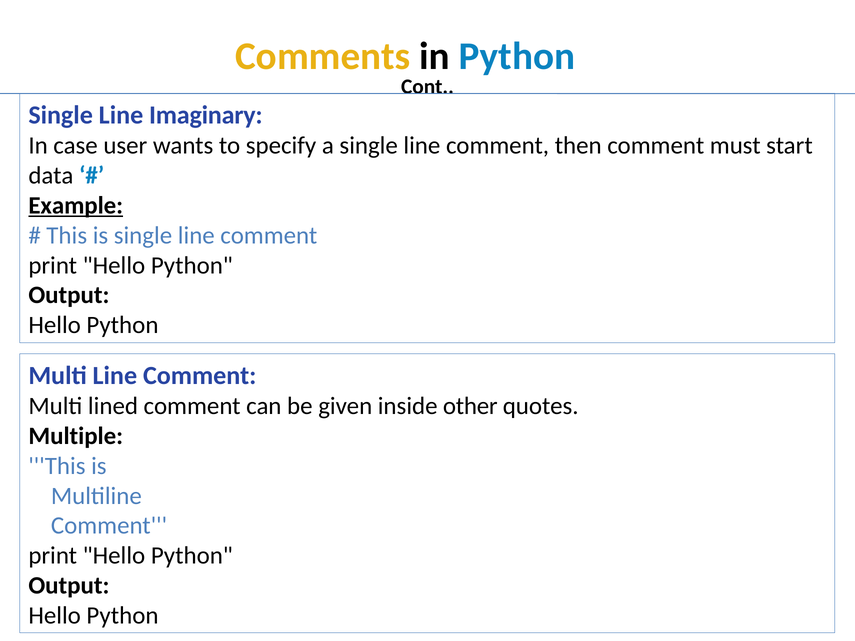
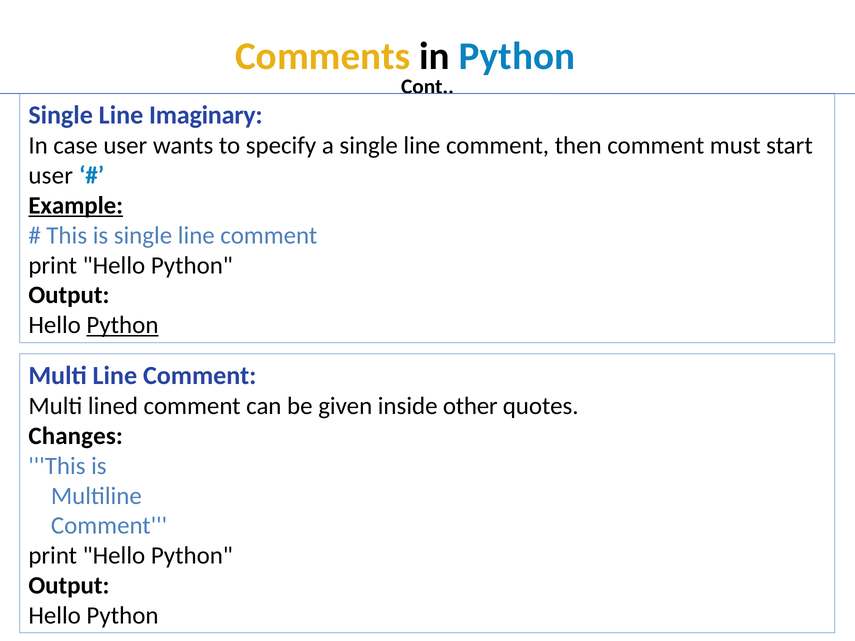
data at (51, 176): data -> user
Python at (122, 325) underline: none -> present
Multiple: Multiple -> Changes
